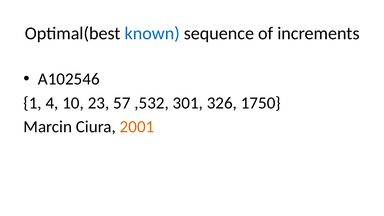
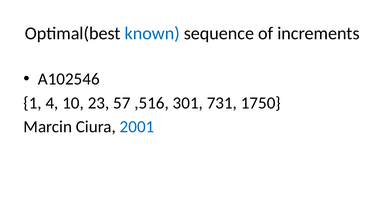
,532: ,532 -> ,516
326: 326 -> 731
2001 colour: orange -> blue
